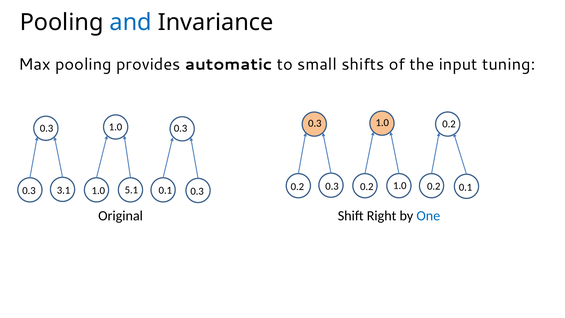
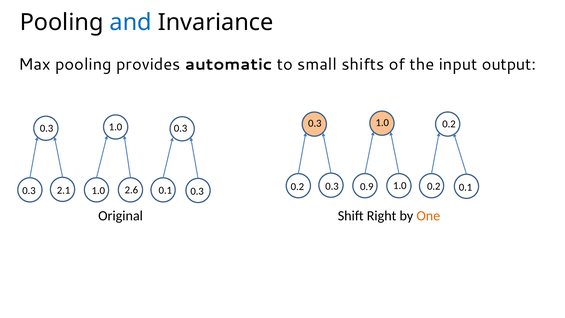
tuning: tuning -> output
5.1: 5.1 -> 2.6
3.1: 3.1 -> 2.1
0.2 0.3 0.2: 0.2 -> 0.9
One colour: blue -> orange
